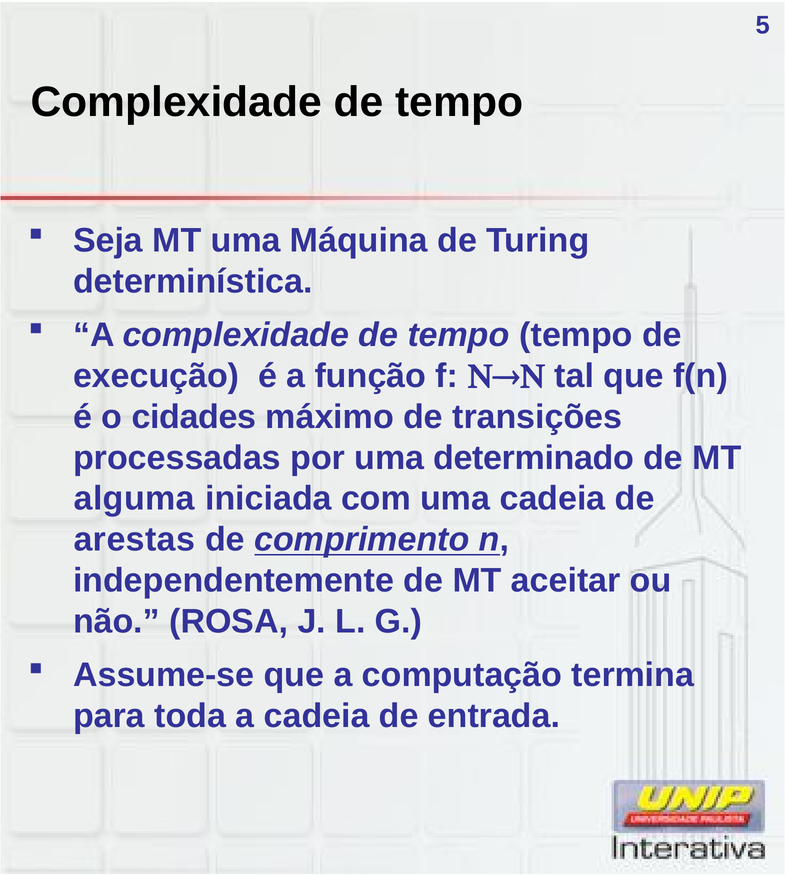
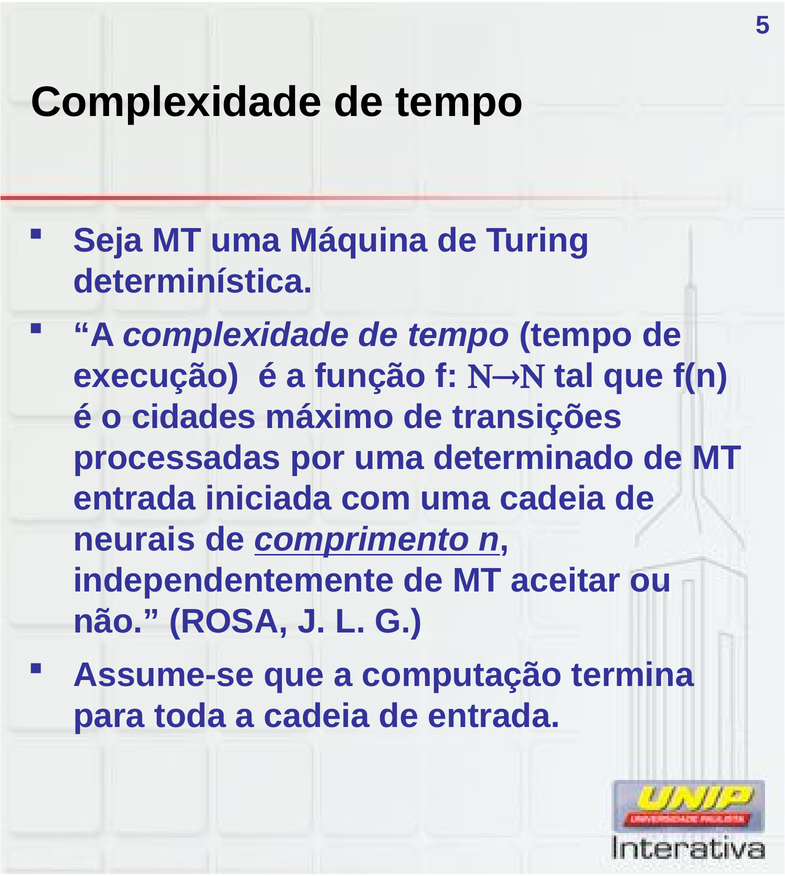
alguma at (134, 499): alguma -> entrada
arestas: arestas -> neurais
